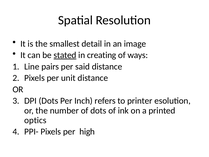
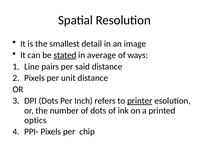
creating: creating -> average
printer underline: none -> present
high: high -> chip
